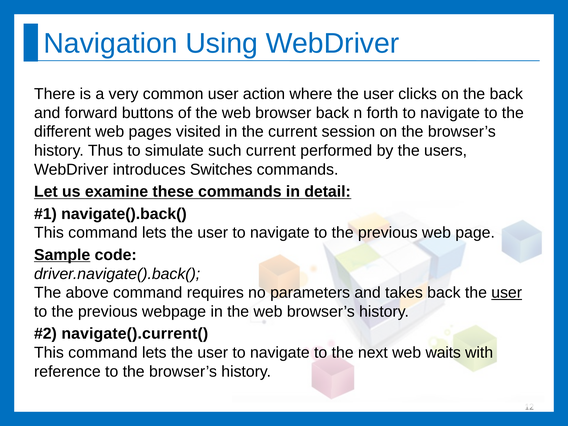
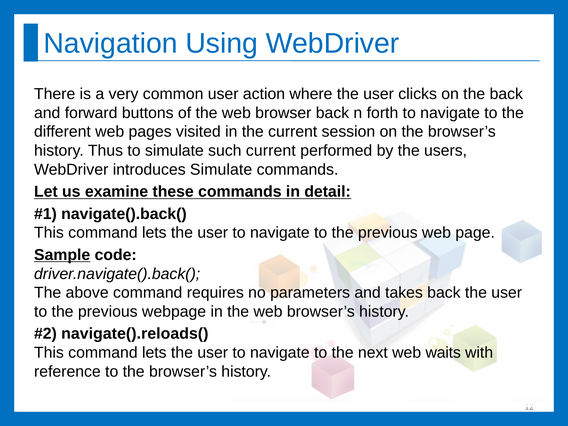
introduces Switches: Switches -> Simulate
user at (507, 293) underline: present -> none
navigate().current(: navigate().current( -> navigate().reloads(
